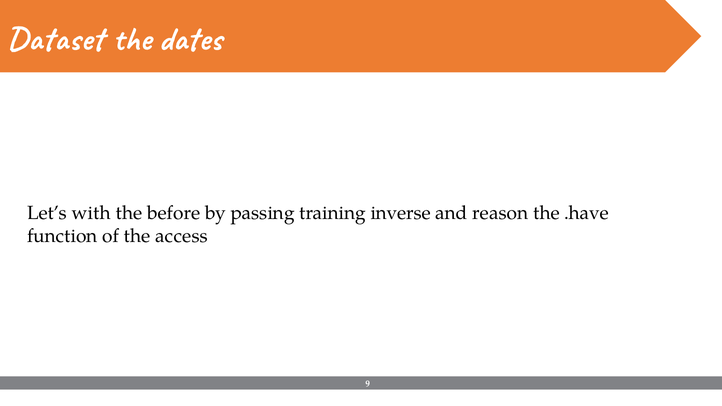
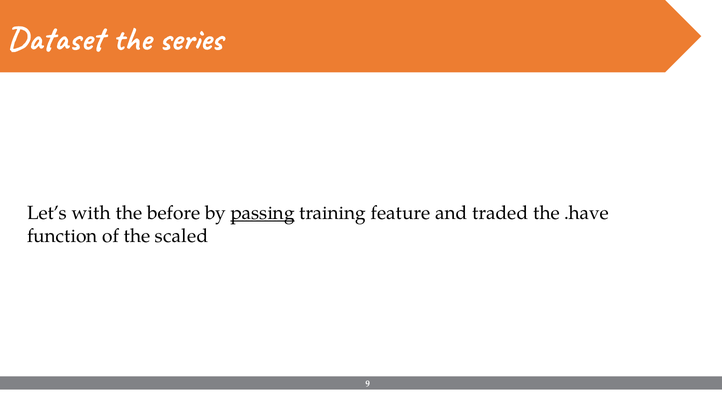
dates: dates -> series
passing underline: none -> present
inverse: inverse -> feature
reason: reason -> traded
access: access -> scaled
